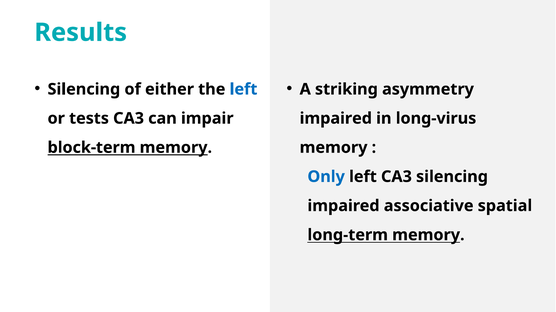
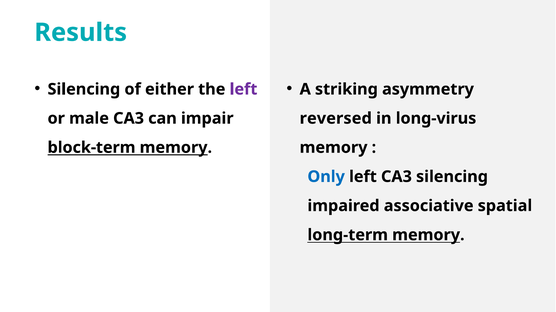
left at (243, 89) colour: blue -> purple
tests: tests -> male
impaired at (336, 119): impaired -> reversed
